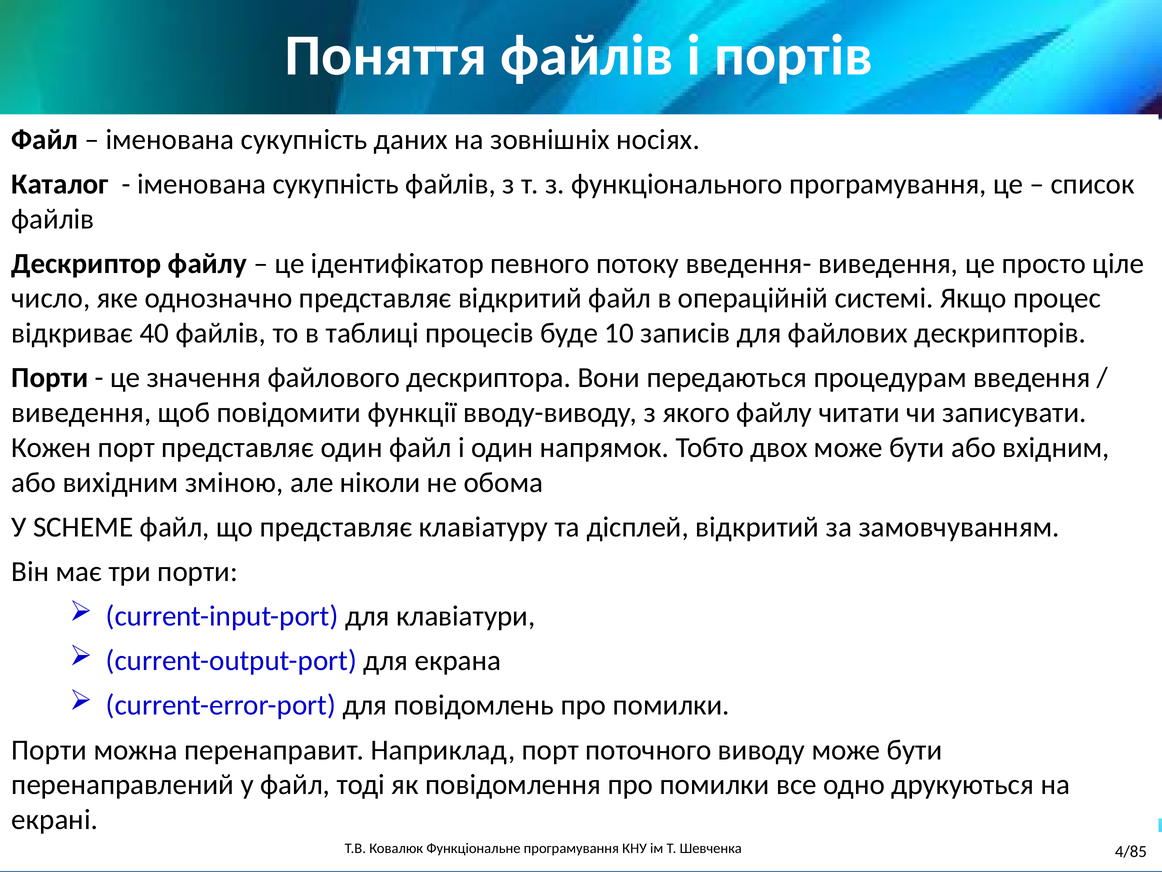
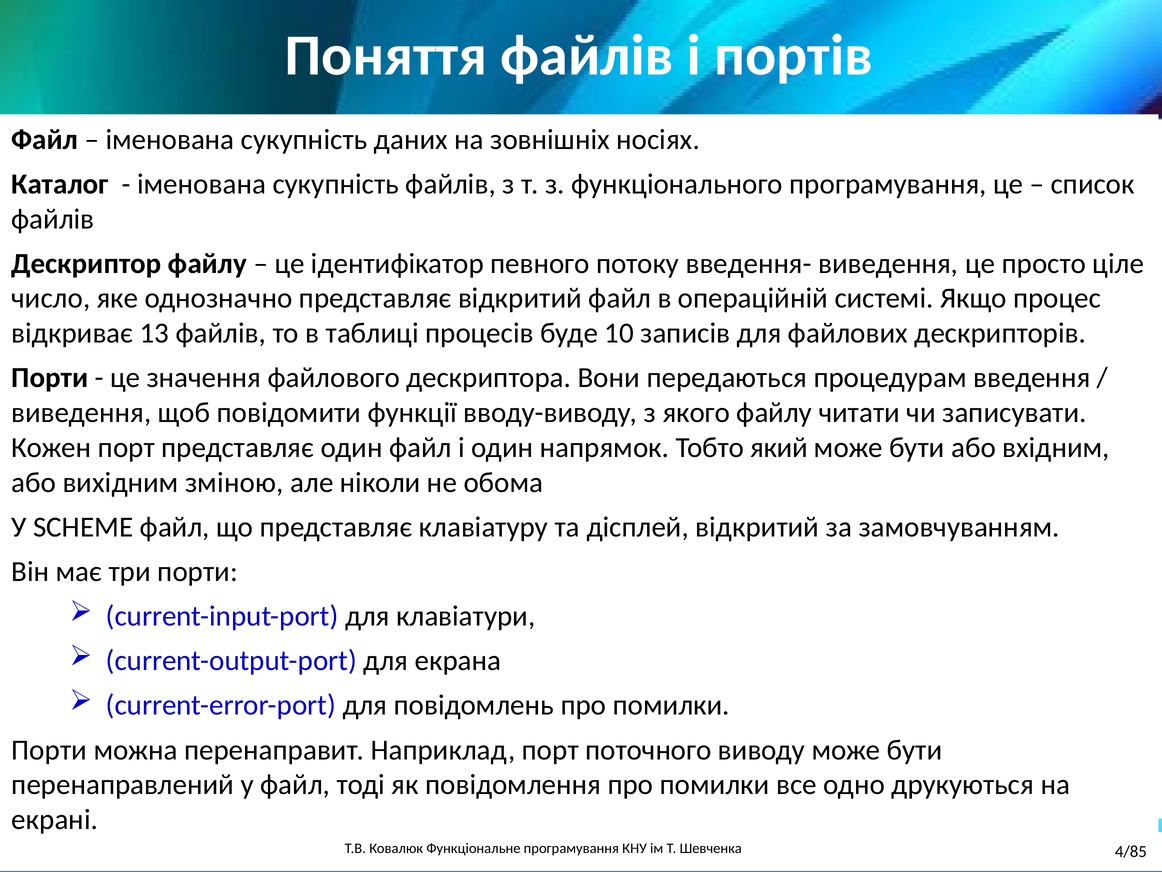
40: 40 -> 13
двох: двох -> який
